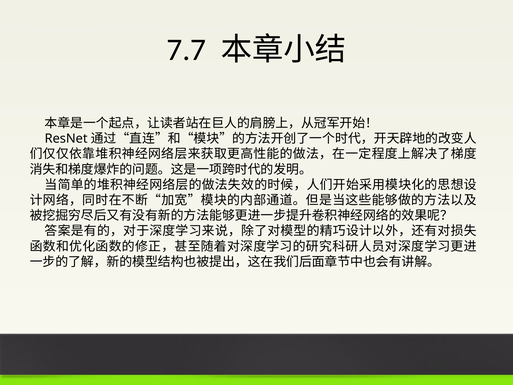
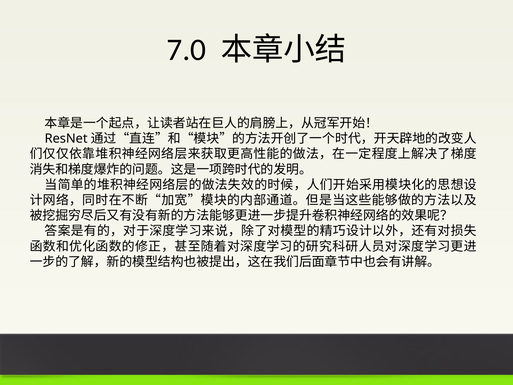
7.7: 7.7 -> 7.0
